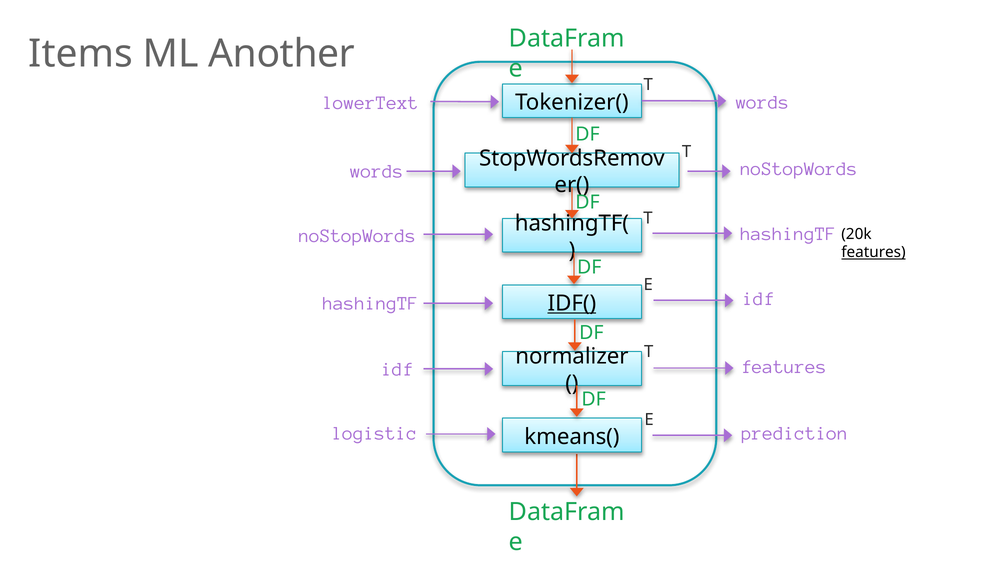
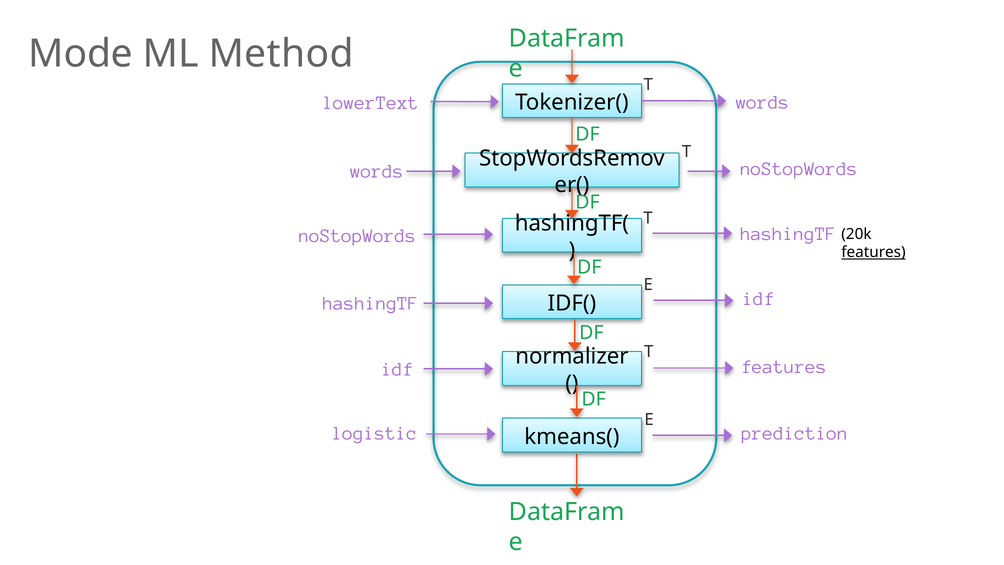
Items: Items -> Mode
Another: Another -> Method
IDF( underline: present -> none
